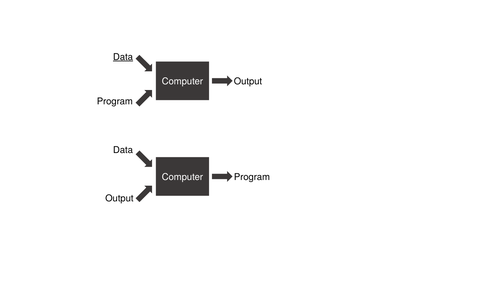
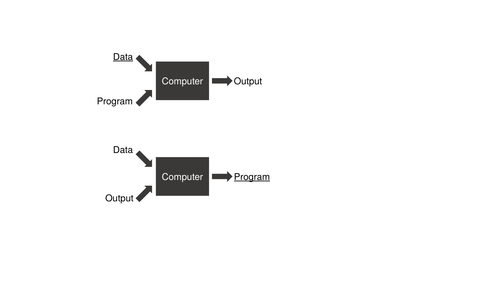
Program at (252, 177) underline: none -> present
